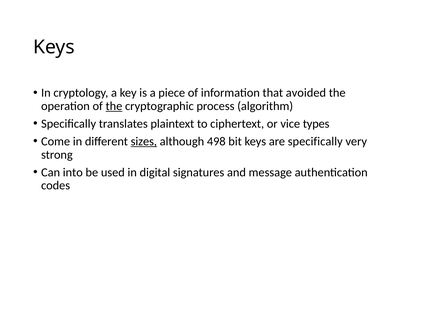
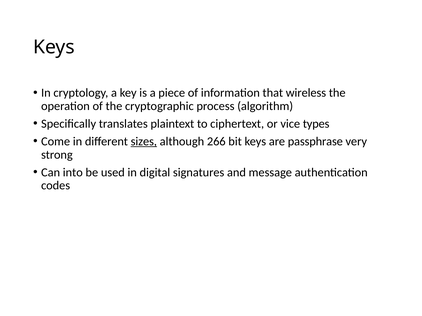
avoided: avoided -> wireless
the at (114, 106) underline: present -> none
498: 498 -> 266
are specifically: specifically -> passphrase
